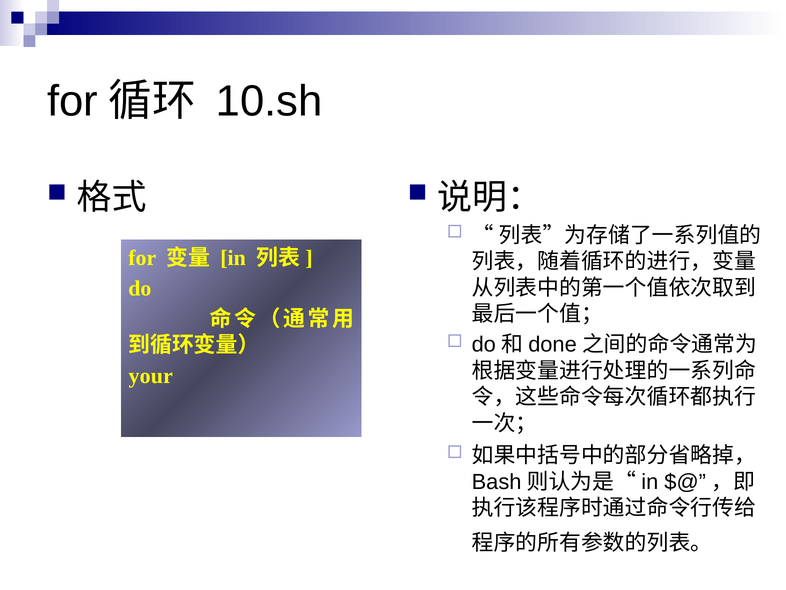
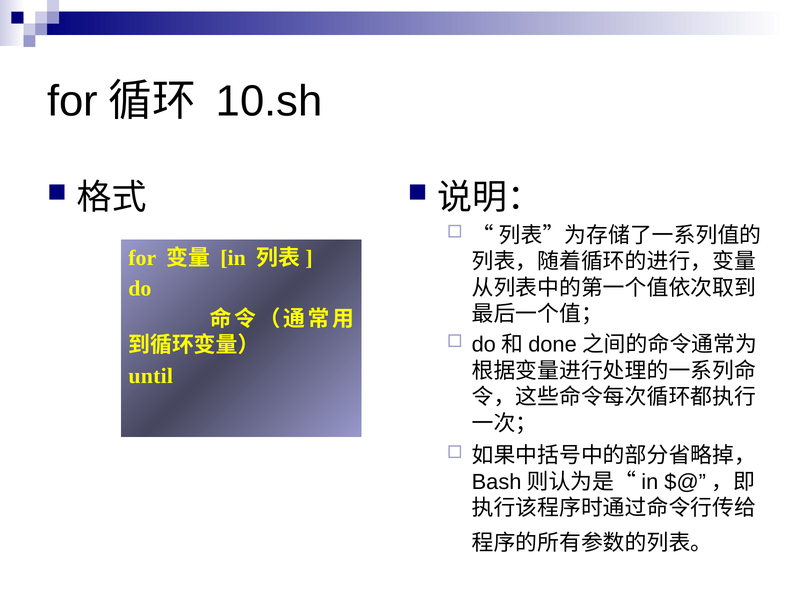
your: your -> until
